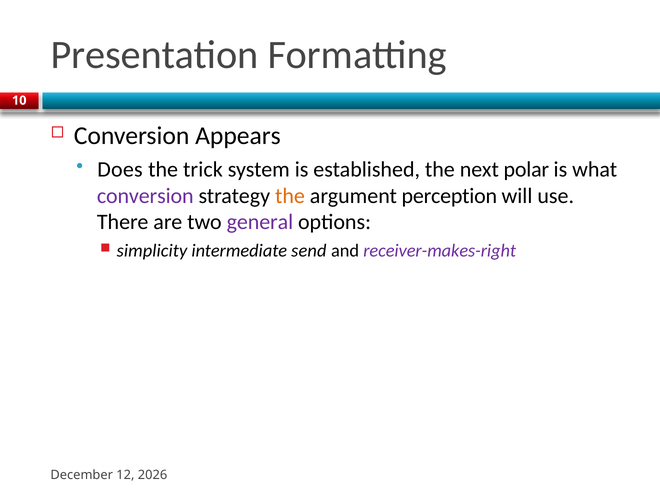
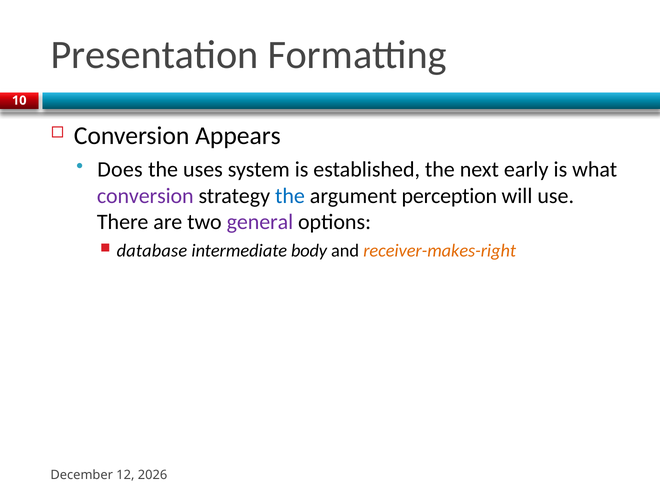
trick: trick -> uses
polar: polar -> early
the at (290, 196) colour: orange -> blue
simplicity: simplicity -> database
send: send -> body
receiver-makes-right colour: purple -> orange
